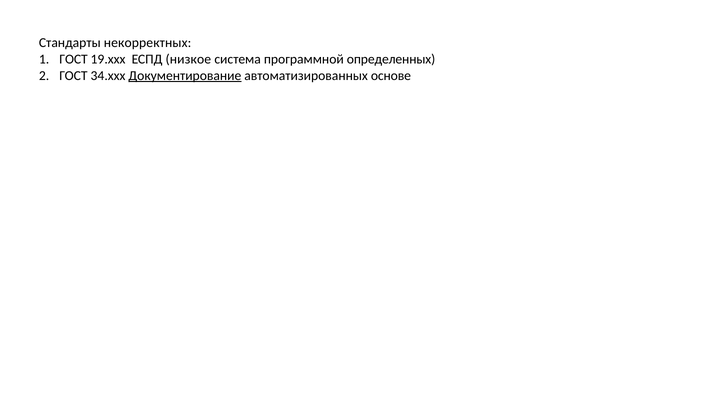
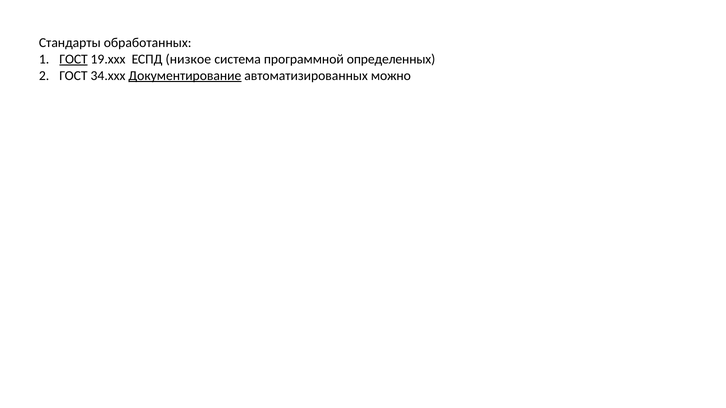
некорректных: некорректных -> обработанных
ГОСТ at (73, 59) underline: none -> present
основе: основе -> можно
